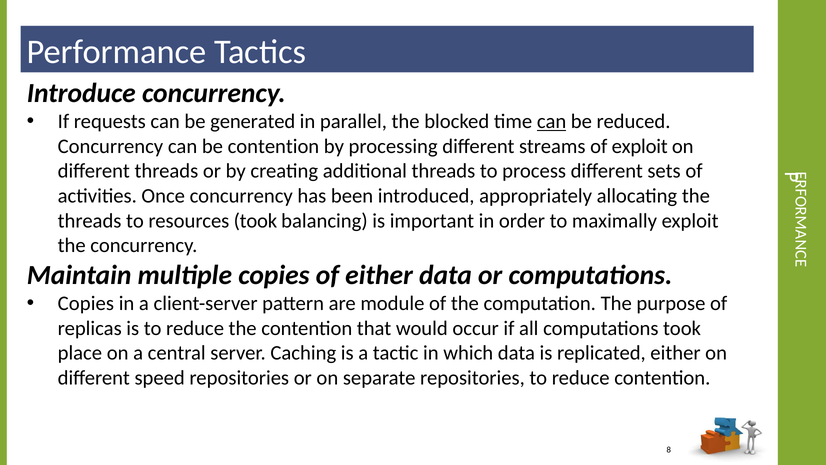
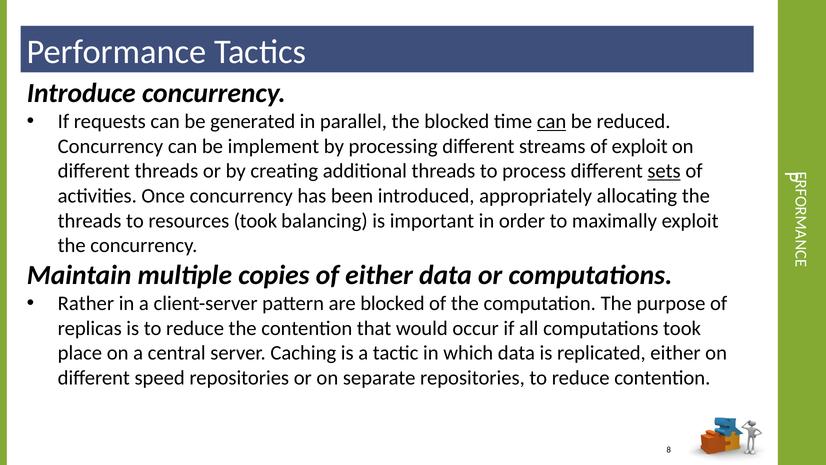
be contention: contention -> implement
sets underline: none -> present
Copies at (86, 303): Copies -> Rather
are module: module -> blocked
